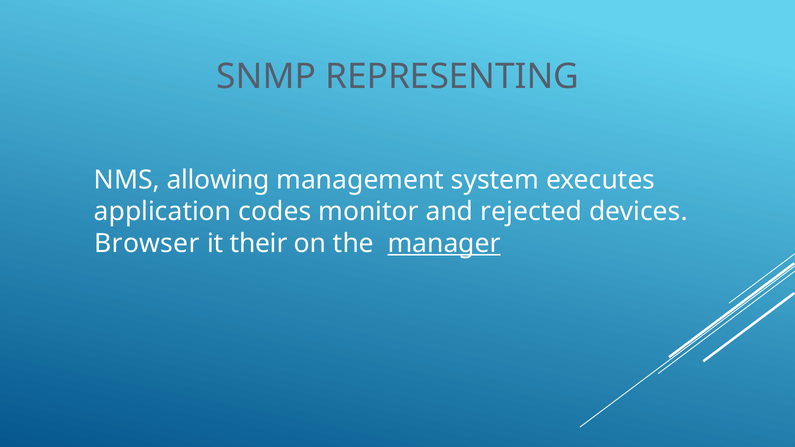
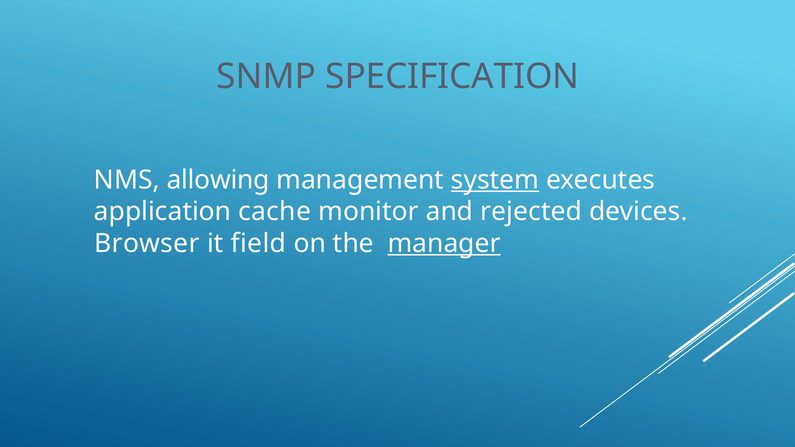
REPRESENTING: REPRESENTING -> SPECIFICATION
system underline: none -> present
codes: codes -> cache
their: their -> field
